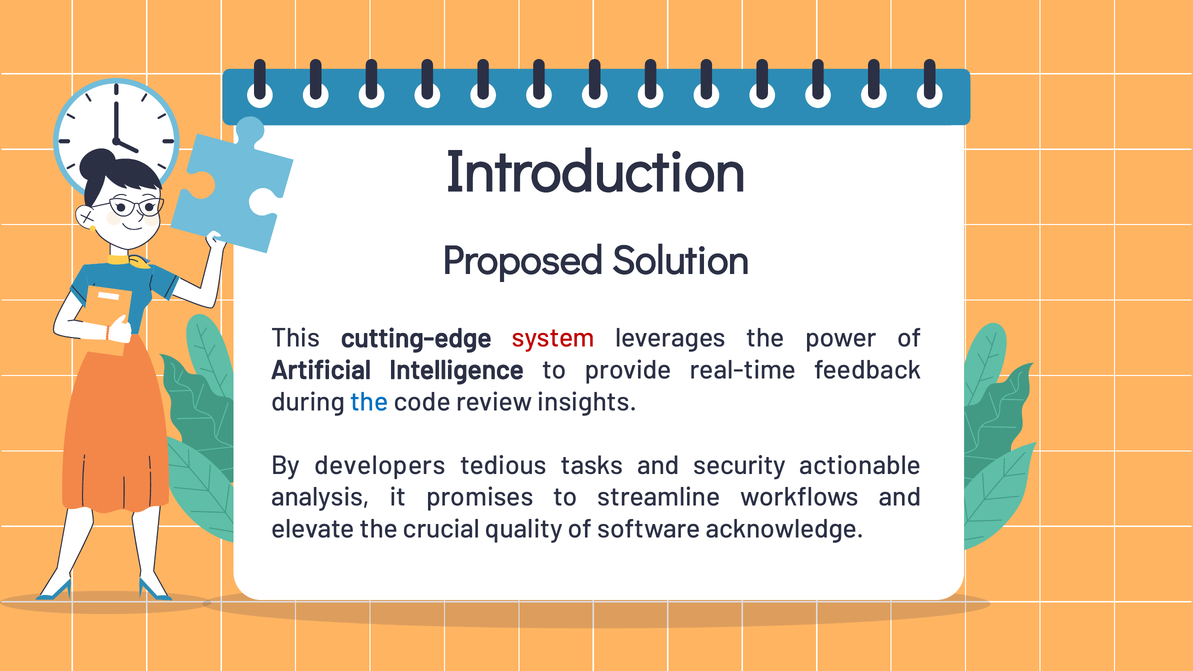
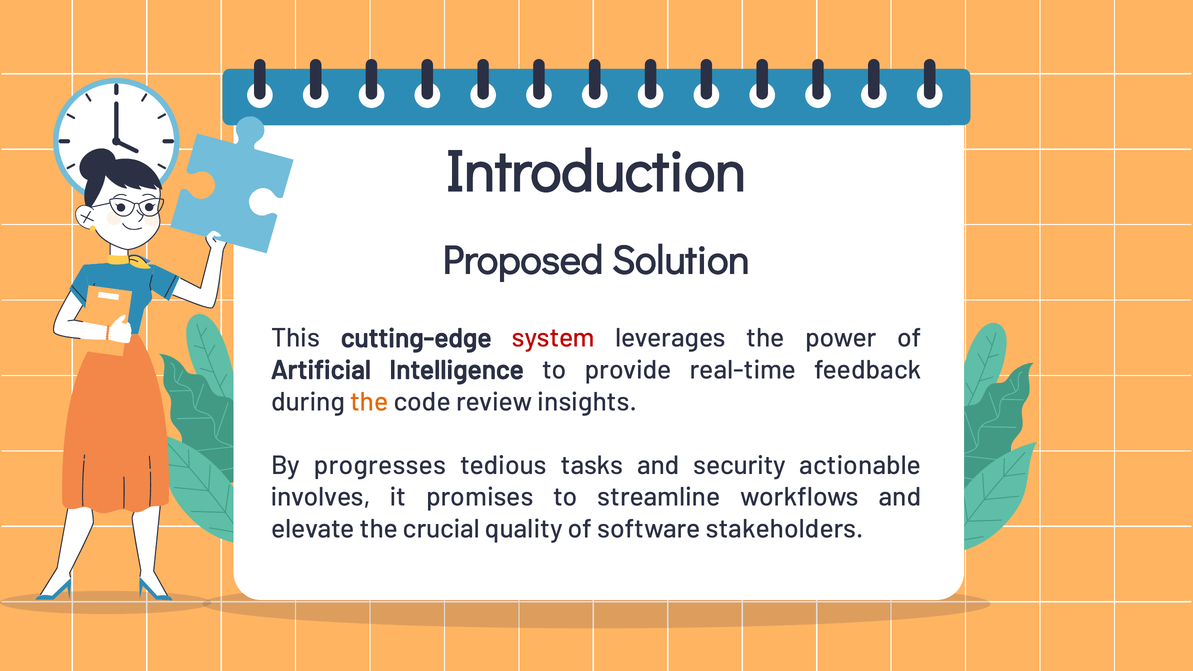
the at (369, 402) colour: blue -> orange
developers: developers -> progresses
analysis: analysis -> involves
acknowledge: acknowledge -> stakeholders
